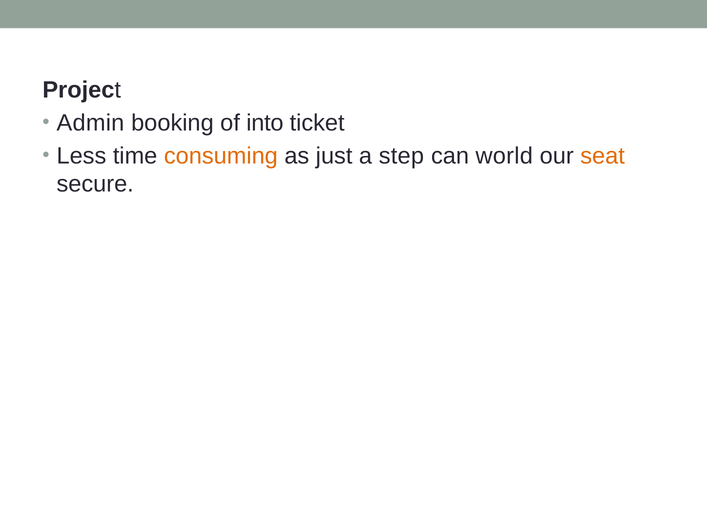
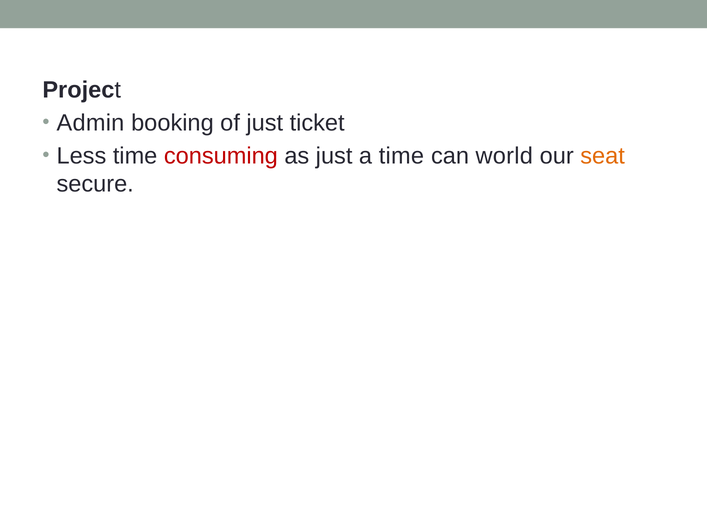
of into: into -> just
consuming colour: orange -> red
a step: step -> time
